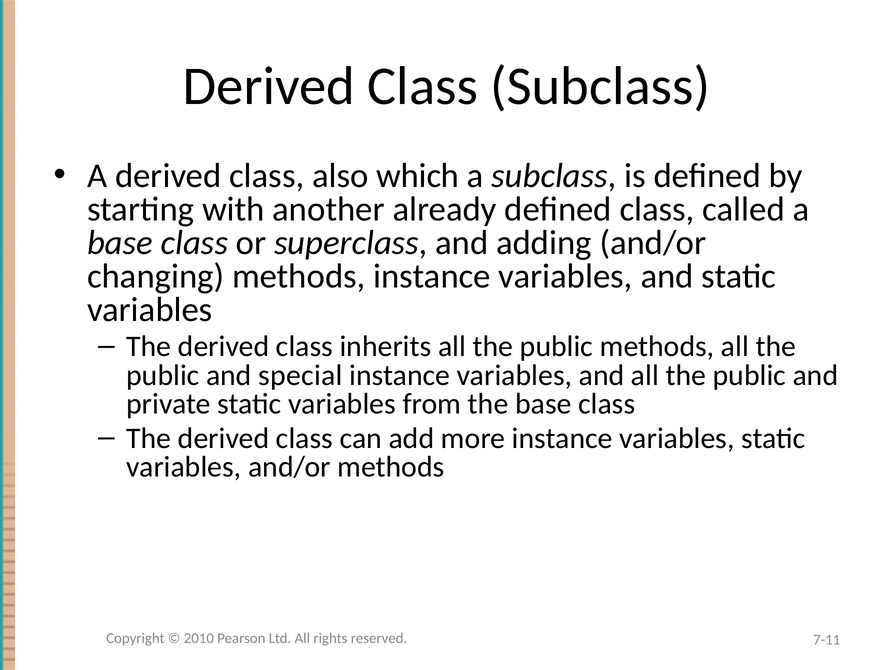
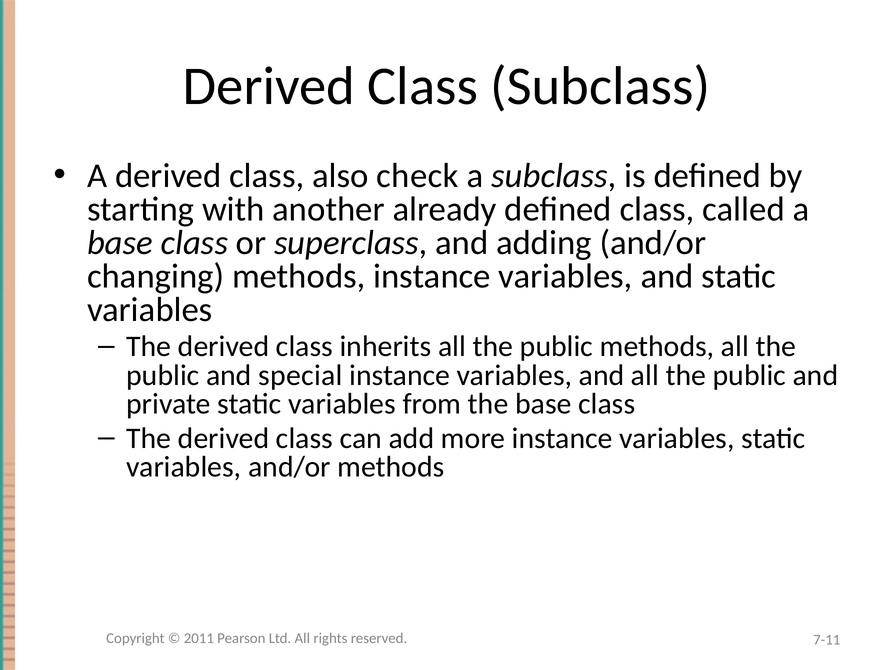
which: which -> check
2010: 2010 -> 2011
